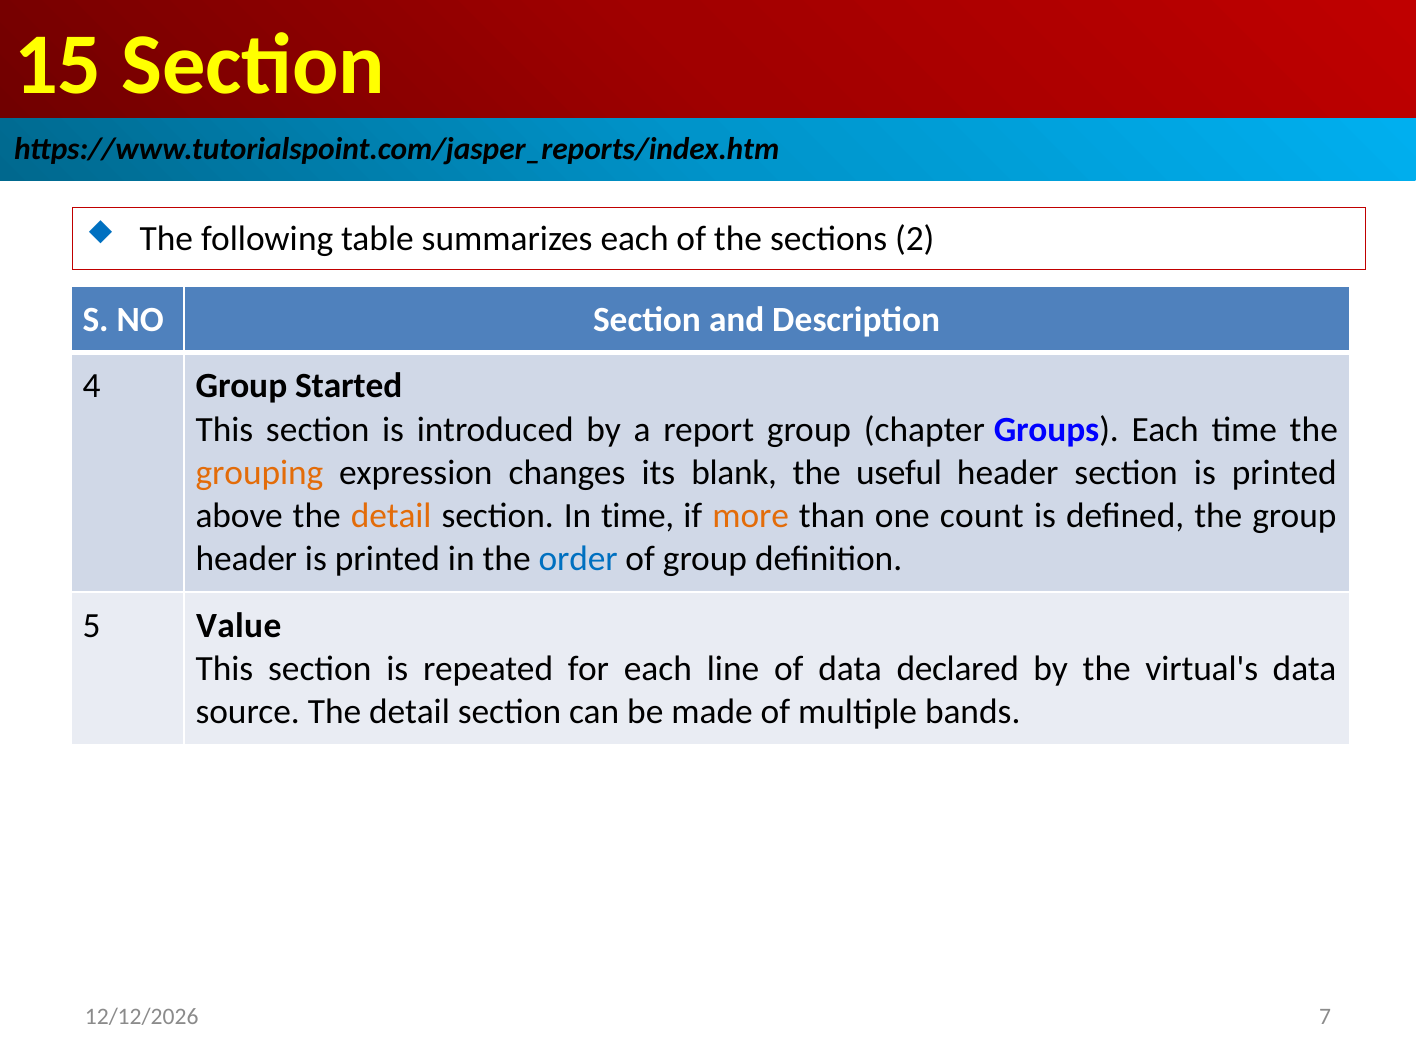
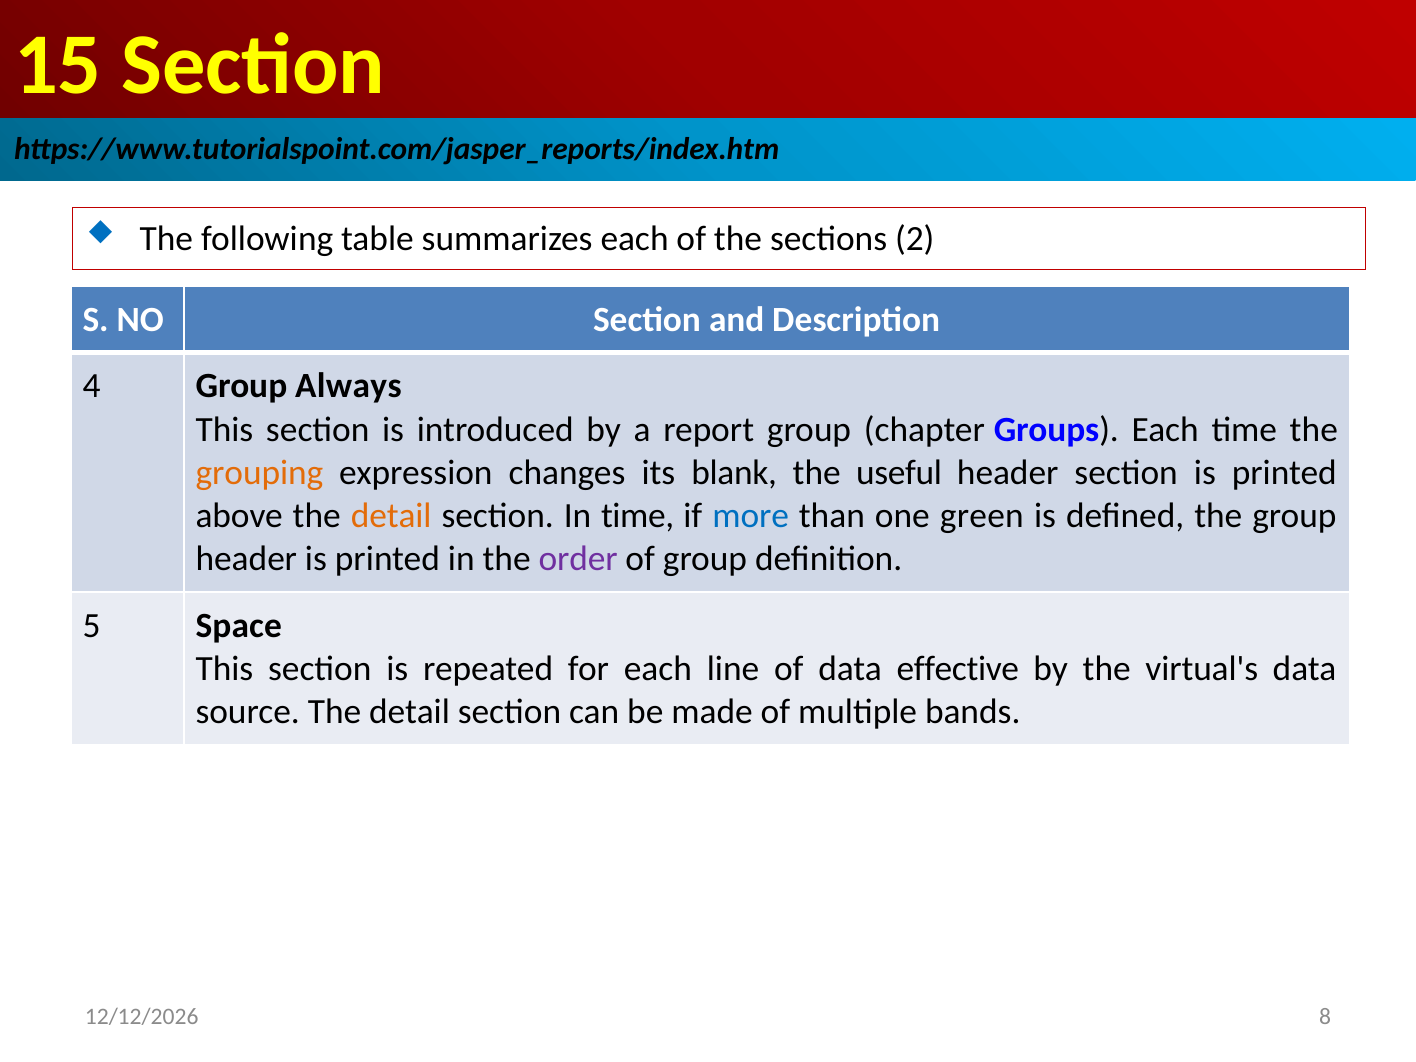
Started: Started -> Always
more colour: orange -> blue
count: count -> green
order colour: blue -> purple
Value: Value -> Space
declared: declared -> effective
7: 7 -> 8
